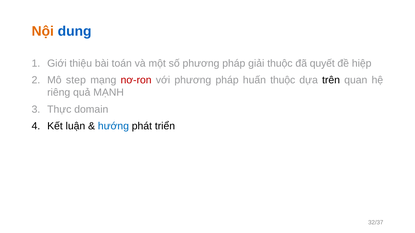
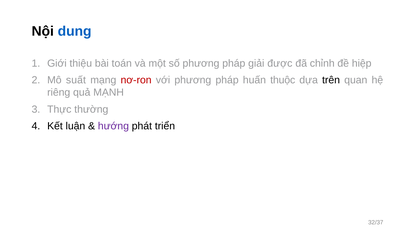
Nội colour: orange -> black
giải thuộc: thuộc -> được
quyết: quyết -> chỉnh
step: step -> suất
domain: domain -> thường
hướng colour: blue -> purple
